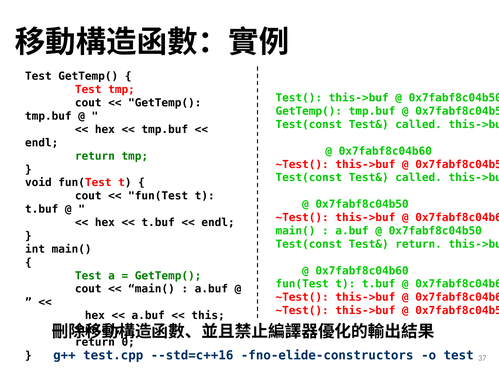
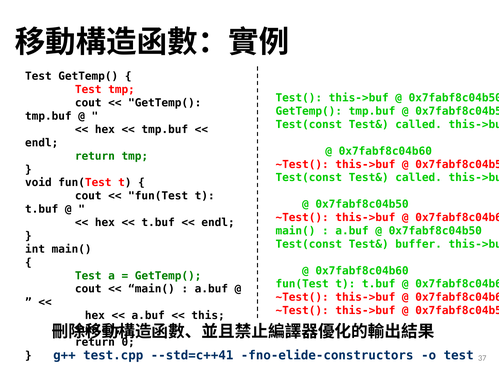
Test& return: return -> buffer
--std=c++16: --std=c++16 -> --std=c++41
